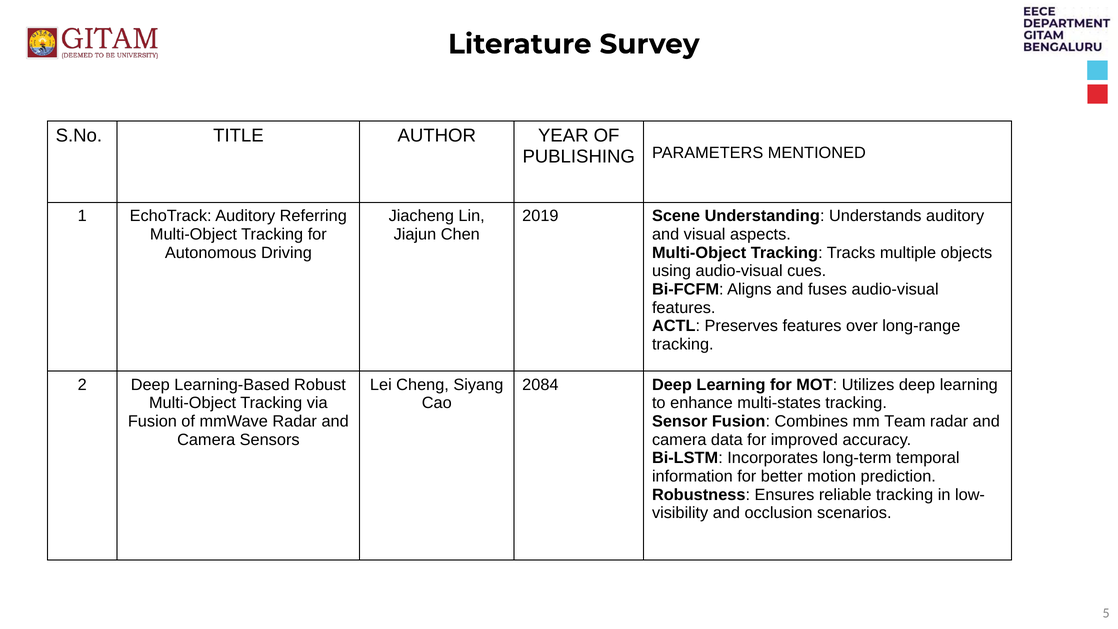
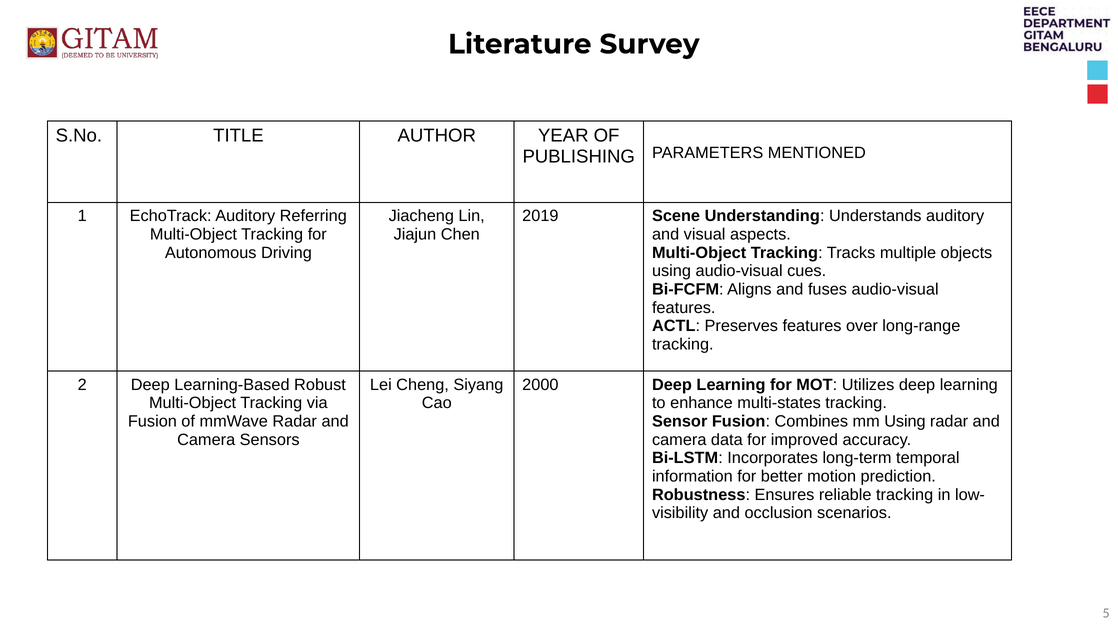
2084: 2084 -> 2000
mm Team: Team -> Using
